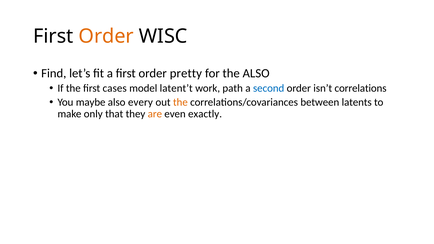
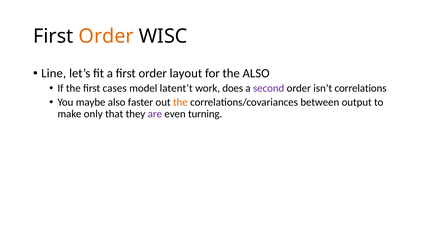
Find: Find -> Line
pretty: pretty -> layout
path: path -> does
second colour: blue -> purple
every: every -> faster
latents: latents -> output
are colour: orange -> purple
exactly: exactly -> turning
